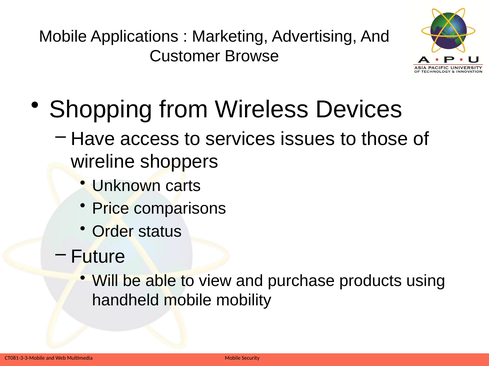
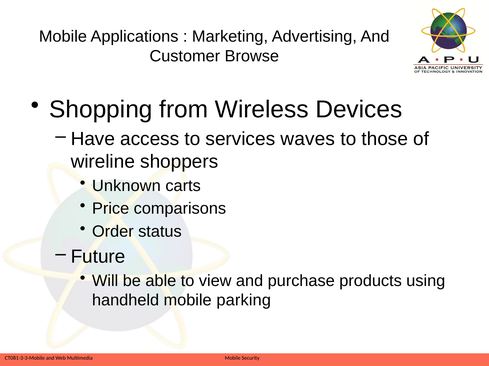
issues: issues -> waves
mobility: mobility -> parking
